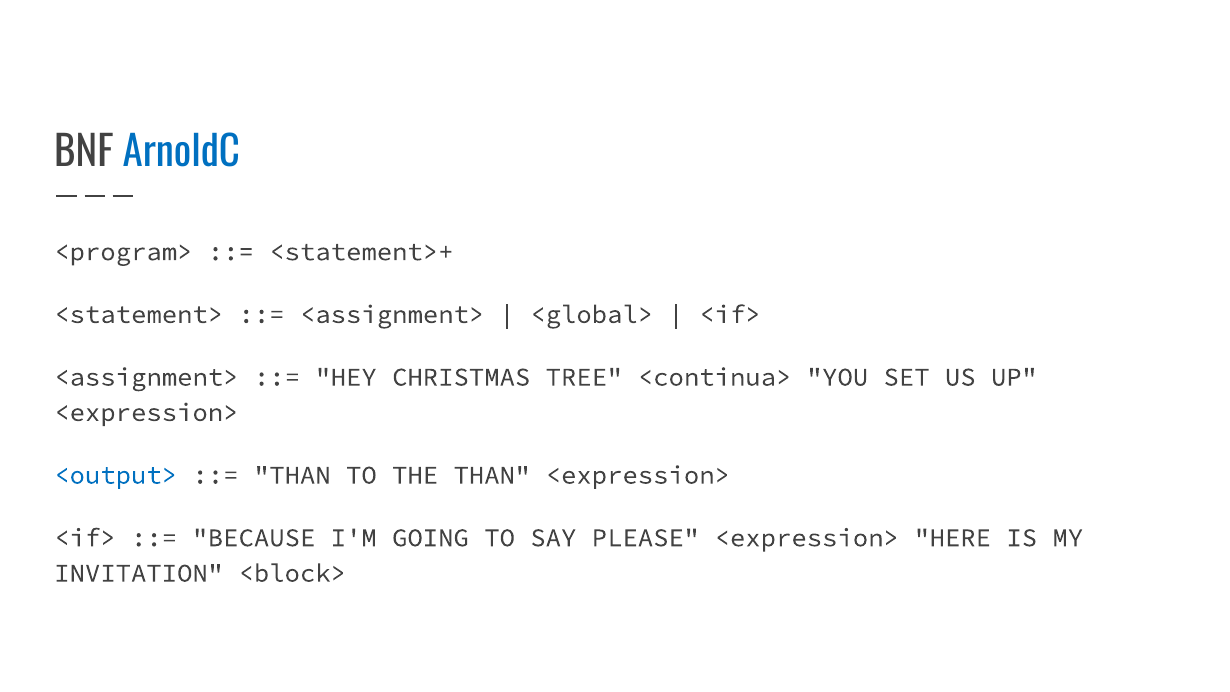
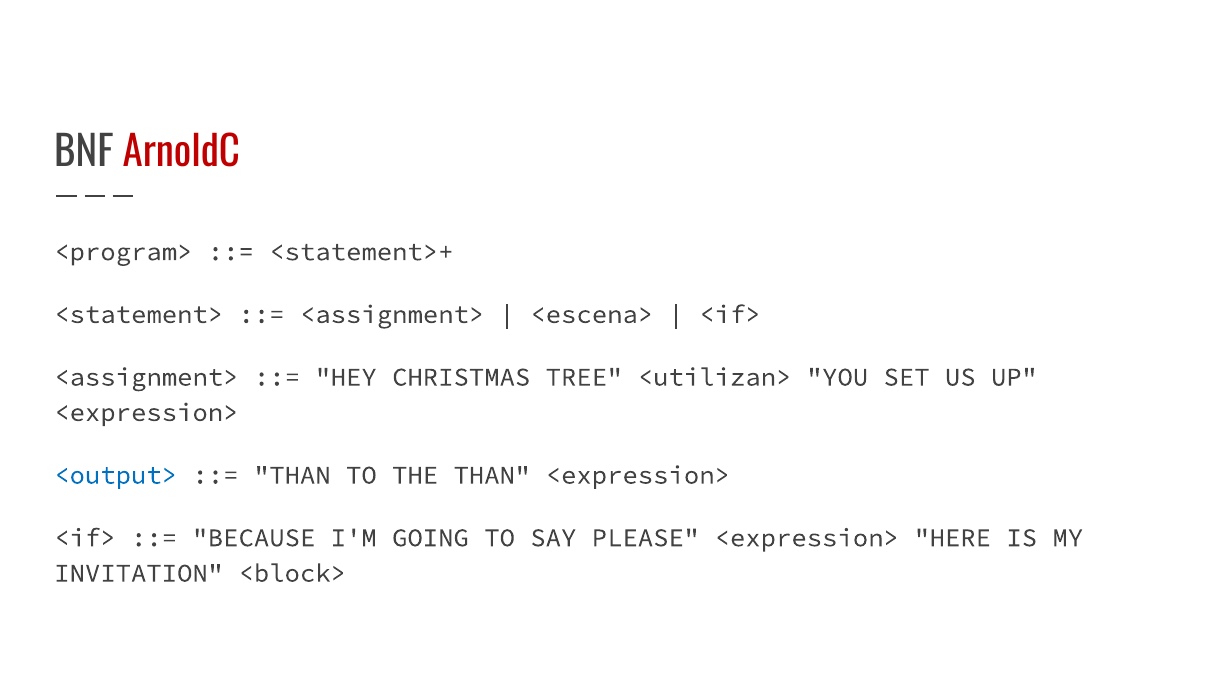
ArnoldC colour: blue -> red
<global>: <global> -> <escena>
<continua>: <continua> -> <utilizan>
